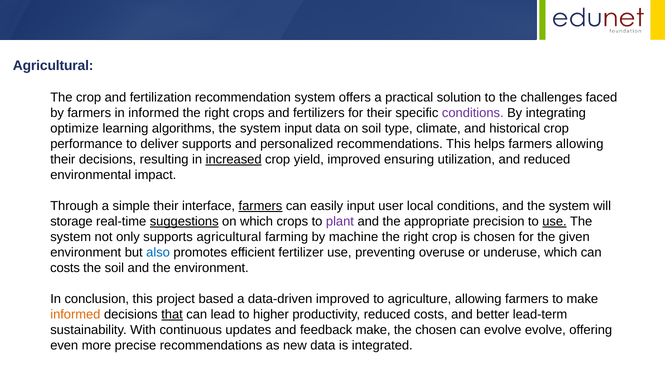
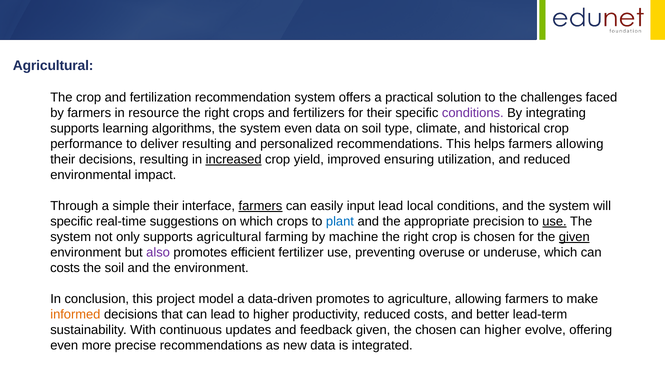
in informed: informed -> resource
optimize at (75, 128): optimize -> supports
system input: input -> even
deliver supports: supports -> resulting
input user: user -> lead
storage at (71, 221): storage -> specific
suggestions underline: present -> none
plant colour: purple -> blue
given at (574, 237) underline: none -> present
also colour: blue -> purple
based: based -> model
data-driven improved: improved -> promotes
that underline: present -> none
feedback make: make -> given
can evolve: evolve -> higher
